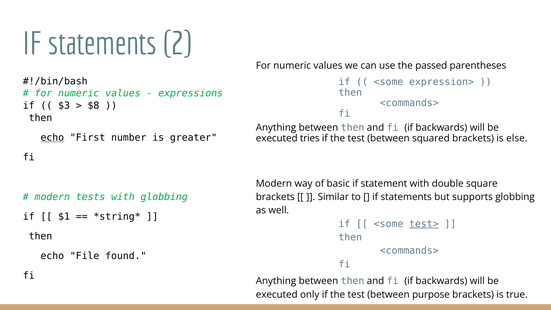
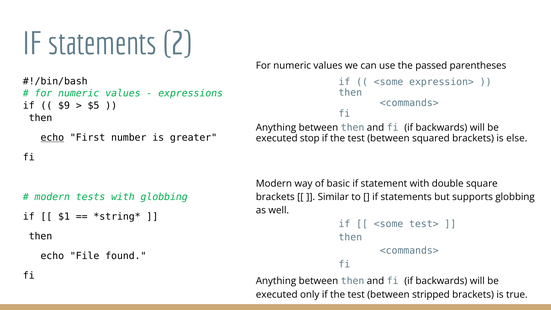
$3: $3 -> $9
$8: $8 -> $5
tries: tries -> stop
test> underline: present -> none
purpose: purpose -> stripped
